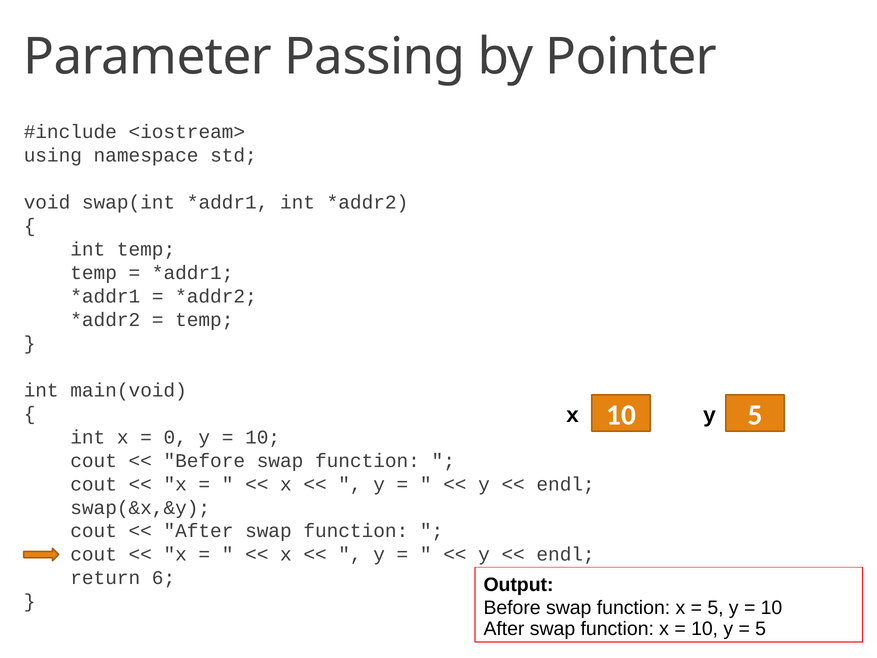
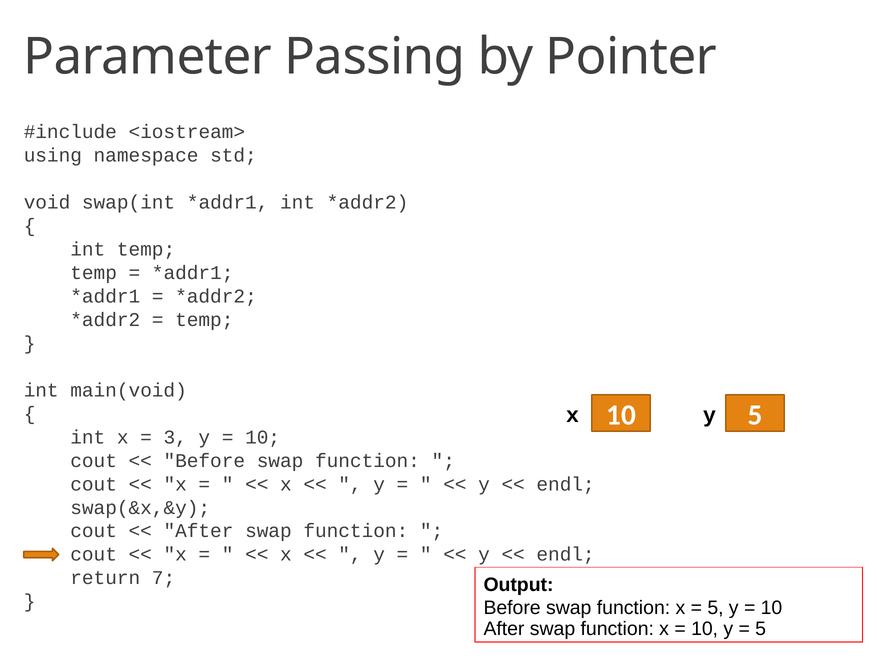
0: 0 -> 3
6: 6 -> 7
